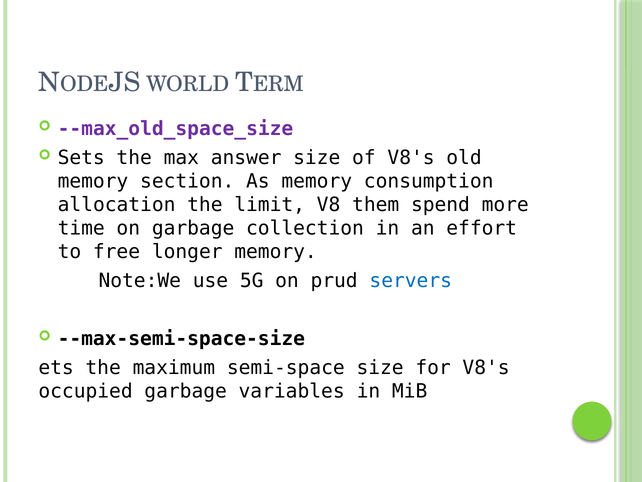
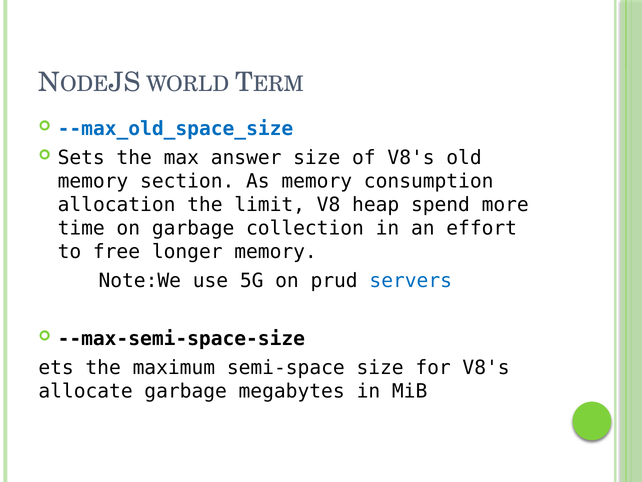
--max_old_space_size colour: purple -> blue
them: them -> heap
occupied: occupied -> allocate
garbage variables: variables -> megabytes
